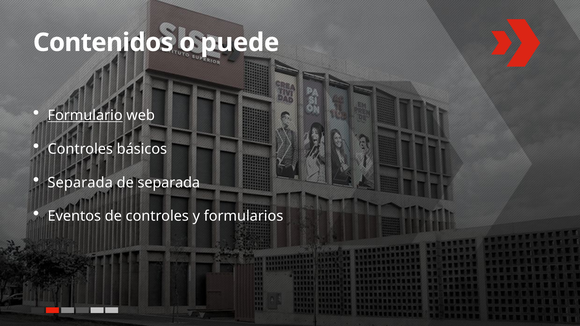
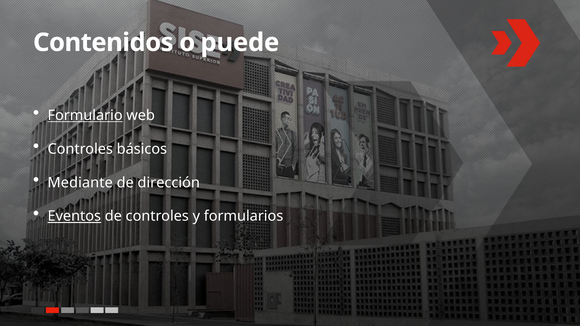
Separada at (80, 183): Separada -> Mediante
de separada: separada -> dirección
Eventos underline: none -> present
